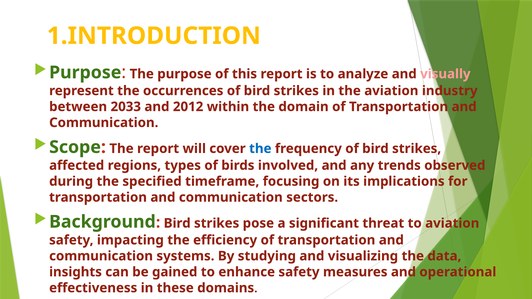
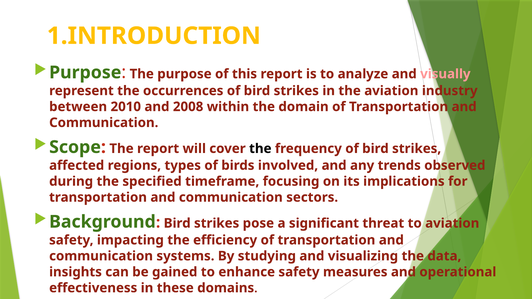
2033: 2033 -> 2010
2012: 2012 -> 2008
the at (260, 149) colour: blue -> black
